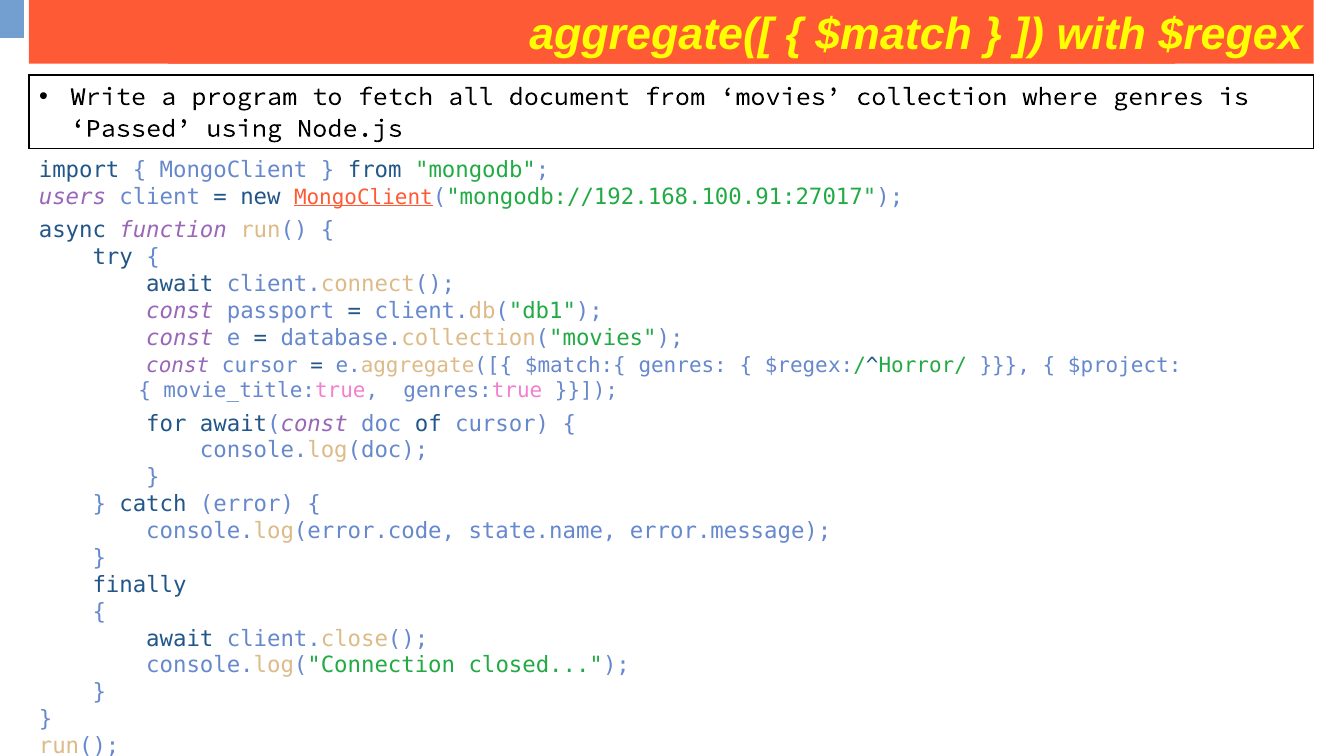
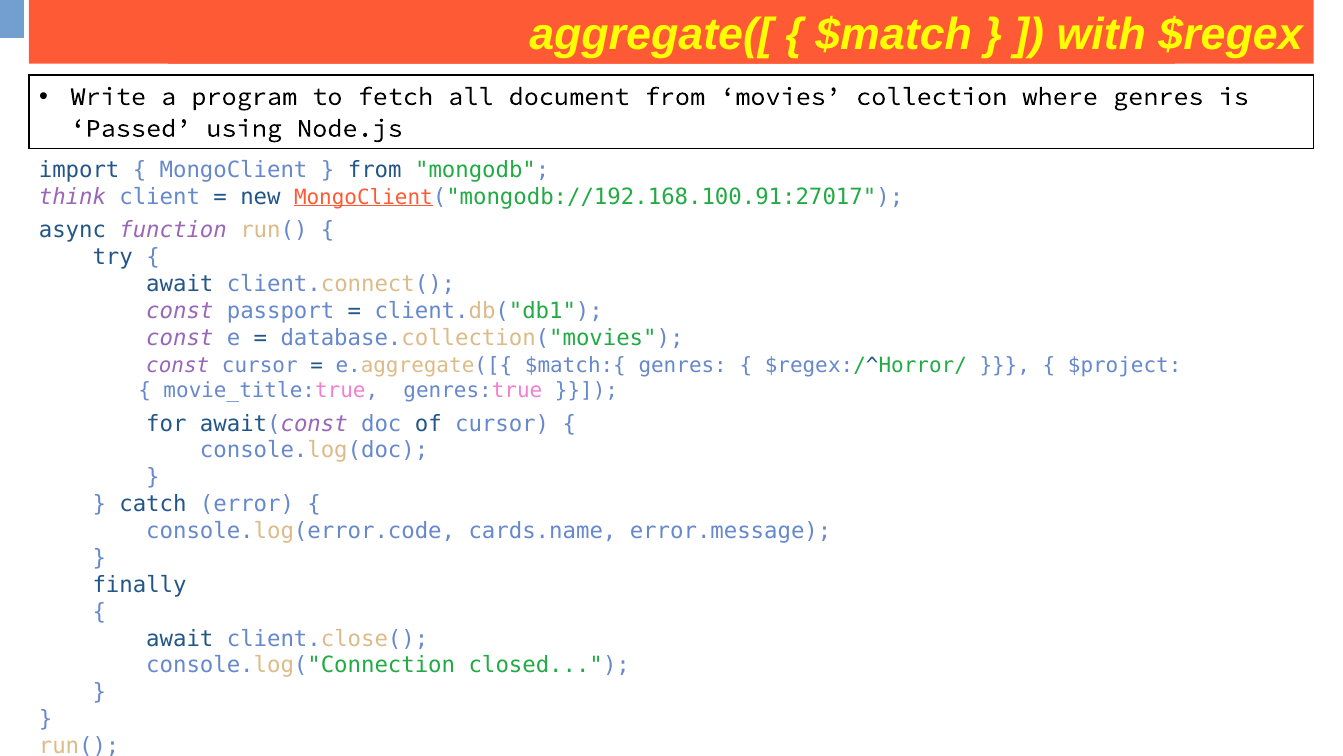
users: users -> think
state.name: state.name -> cards.name
